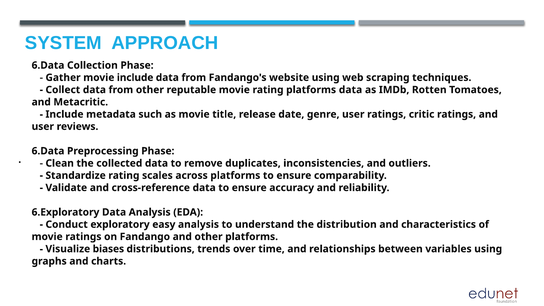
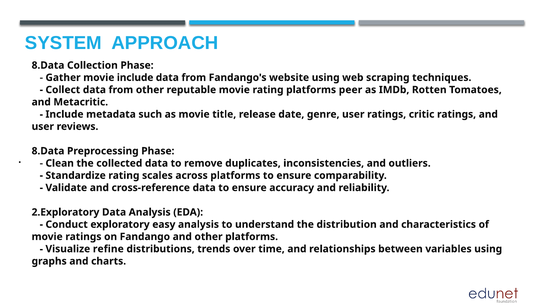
6.Data at (48, 65): 6.Data -> 8.Data
platforms data: data -> peer
6.Data at (48, 151): 6.Data -> 8.Data
6.Exploratory: 6.Exploratory -> 2.Exploratory
biases: biases -> refine
